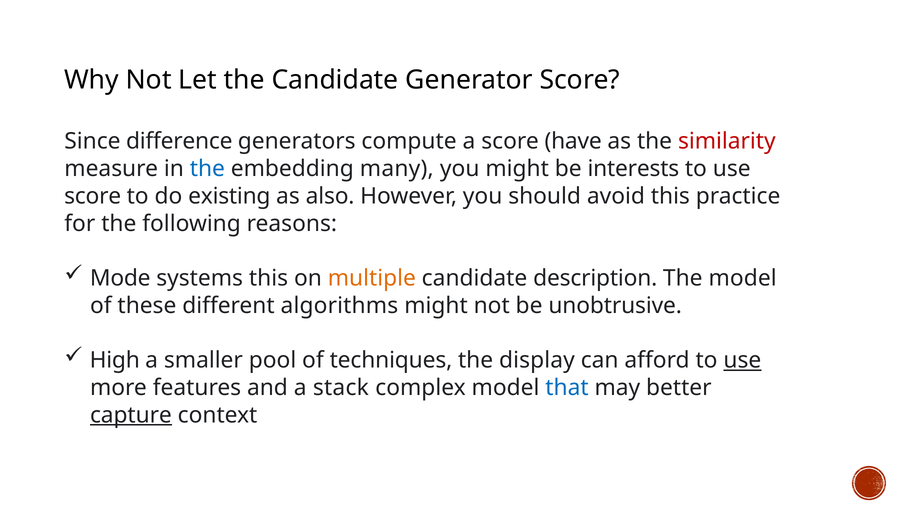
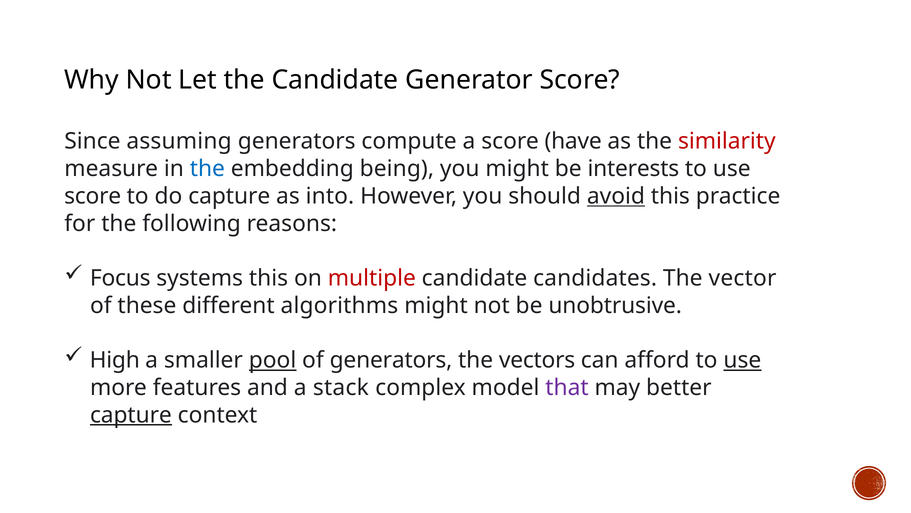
difference: difference -> assuming
many: many -> being
do existing: existing -> capture
also: also -> into
avoid underline: none -> present
Mode: Mode -> Focus
multiple colour: orange -> red
description: description -> candidates
The model: model -> vector
pool underline: none -> present
of techniques: techniques -> generators
display: display -> vectors
that colour: blue -> purple
